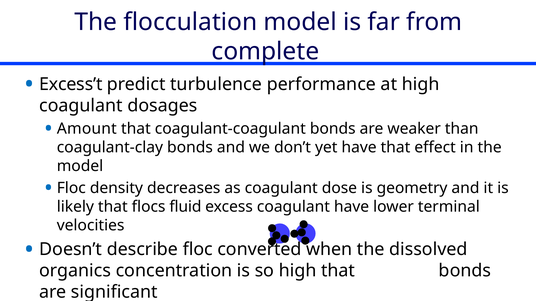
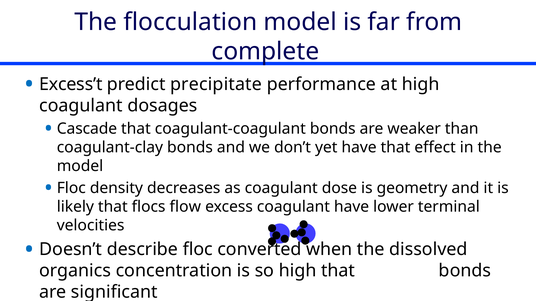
turbulence: turbulence -> precipitate
Amount: Amount -> Cascade
fluid: fluid -> flow
